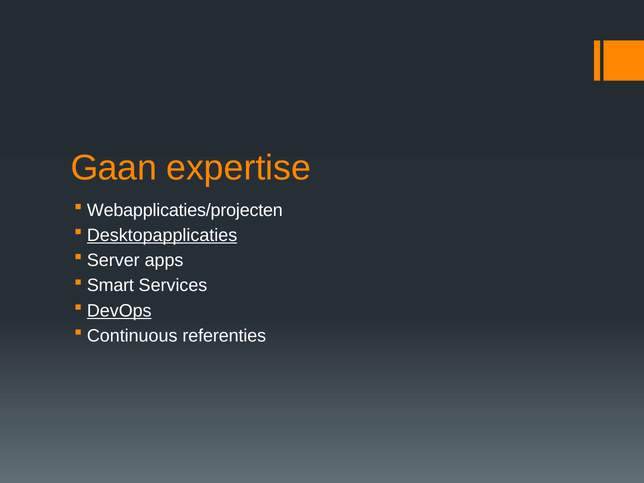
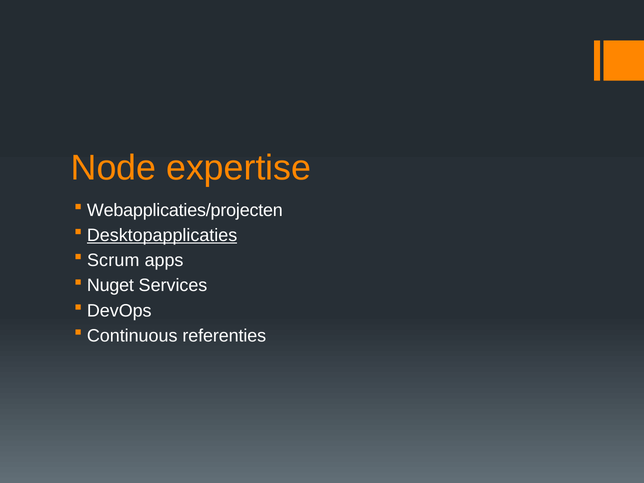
Gaan: Gaan -> Node
Server: Server -> Scrum
Smart: Smart -> Nuget
DevOps underline: present -> none
